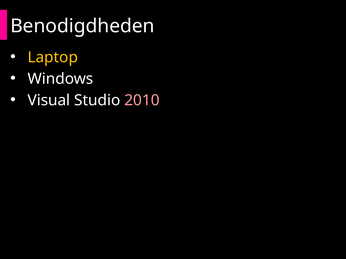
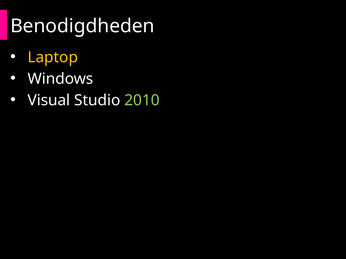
2010 colour: pink -> light green
